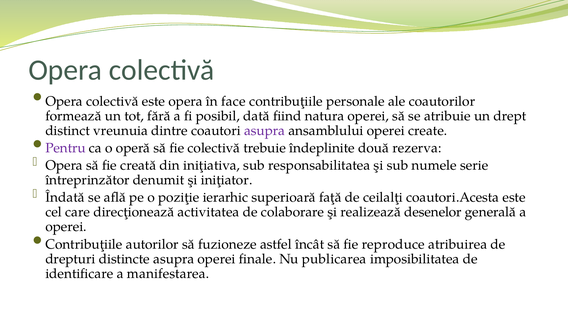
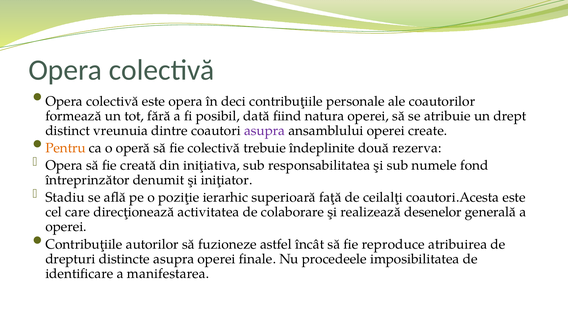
face: face -> deci
Pentru colour: purple -> orange
serie: serie -> fond
Îndată: Îndată -> Stadiu
publicarea: publicarea -> procedeele
